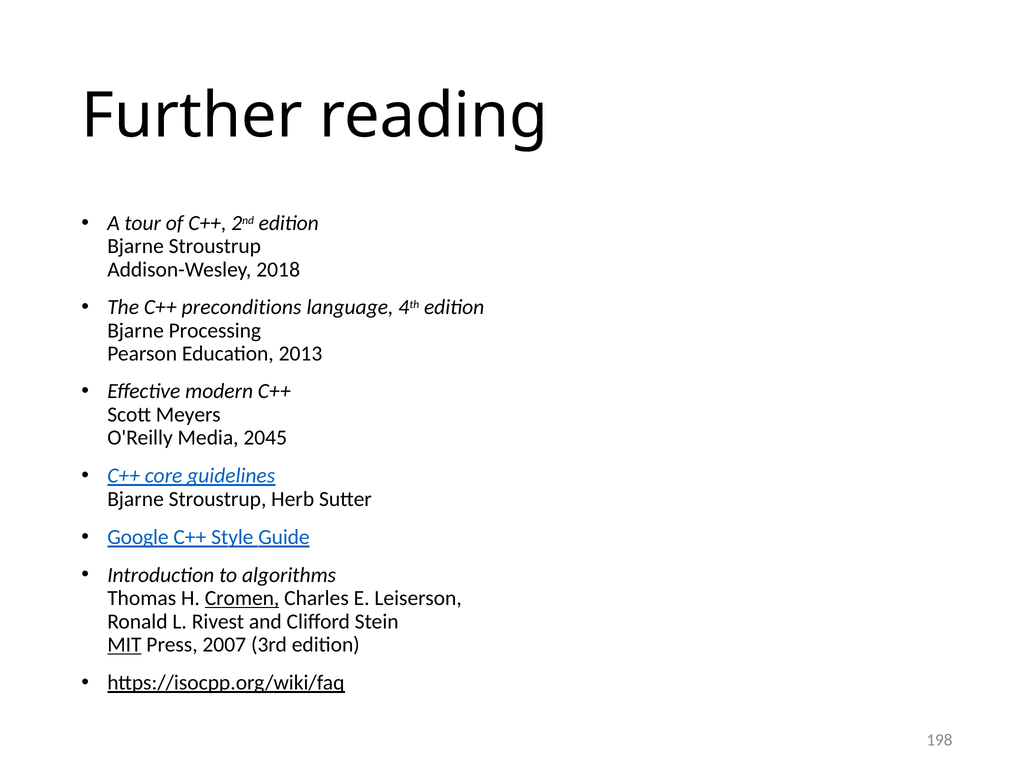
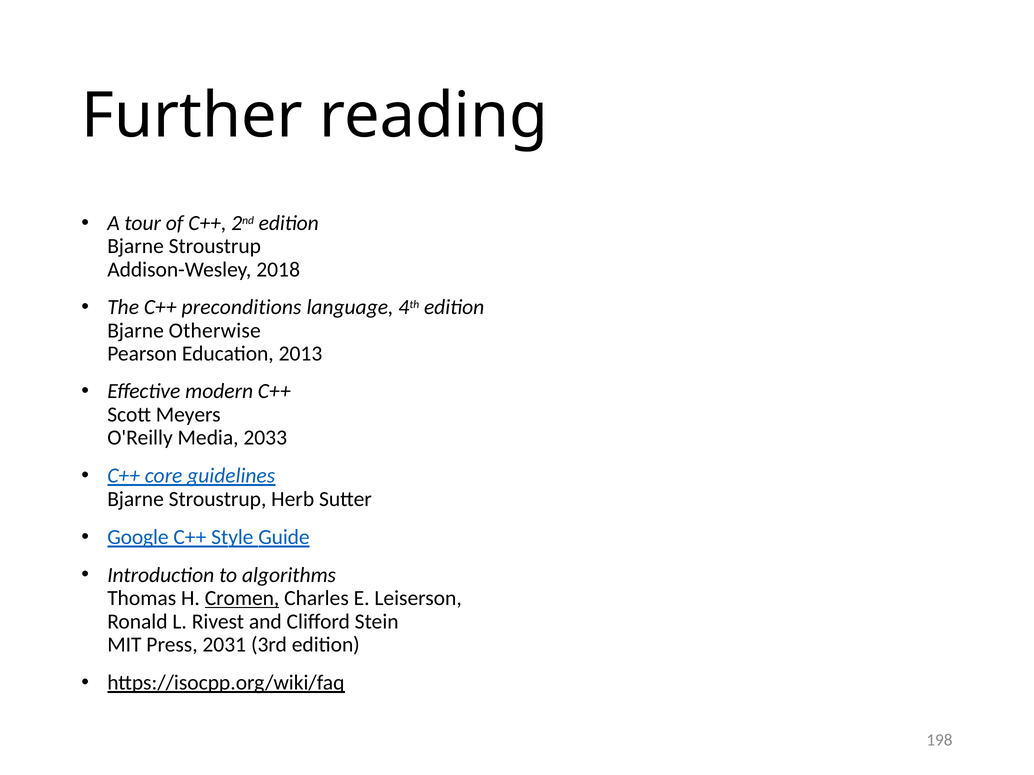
Processing: Processing -> Otherwise
2045: 2045 -> 2033
MIT underline: present -> none
2007: 2007 -> 2031
